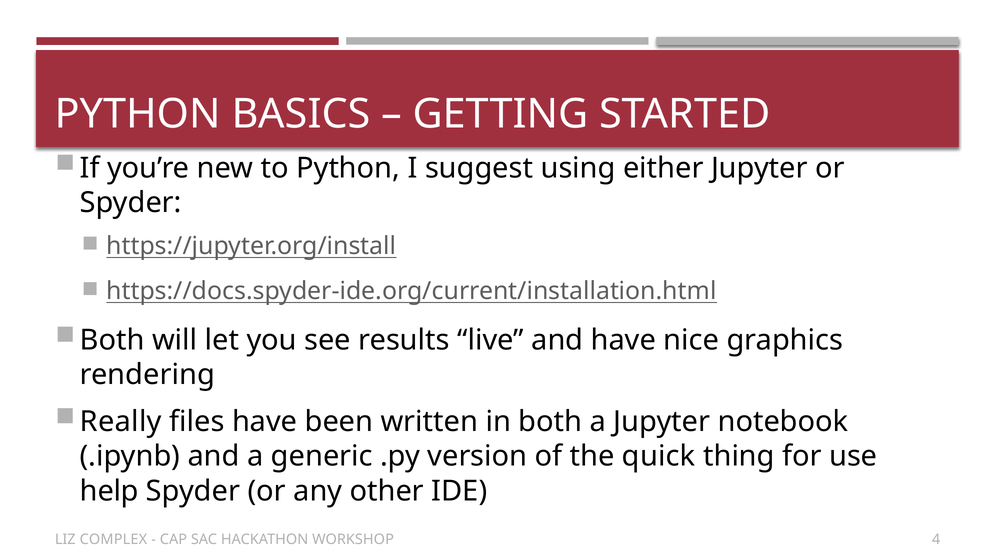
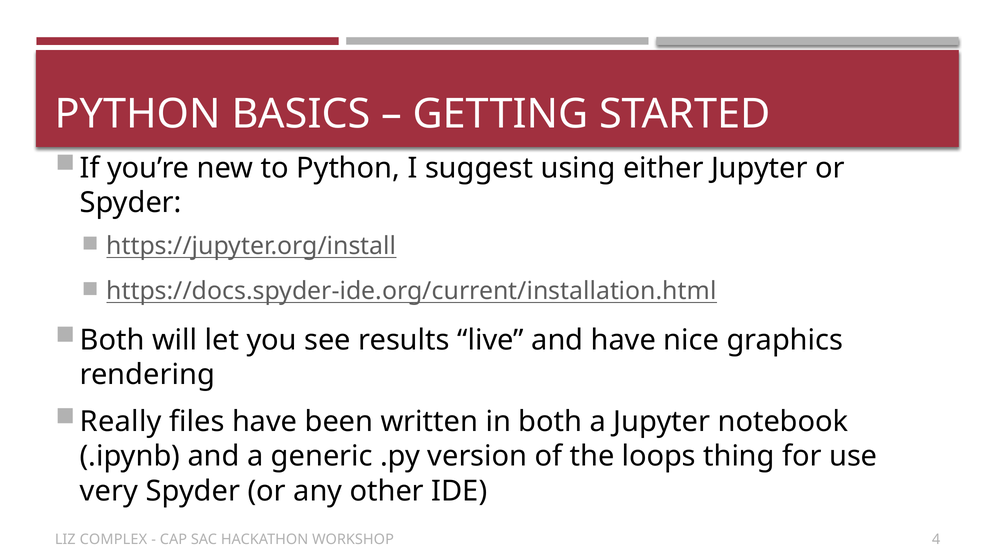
quick: quick -> loops
help: help -> very
